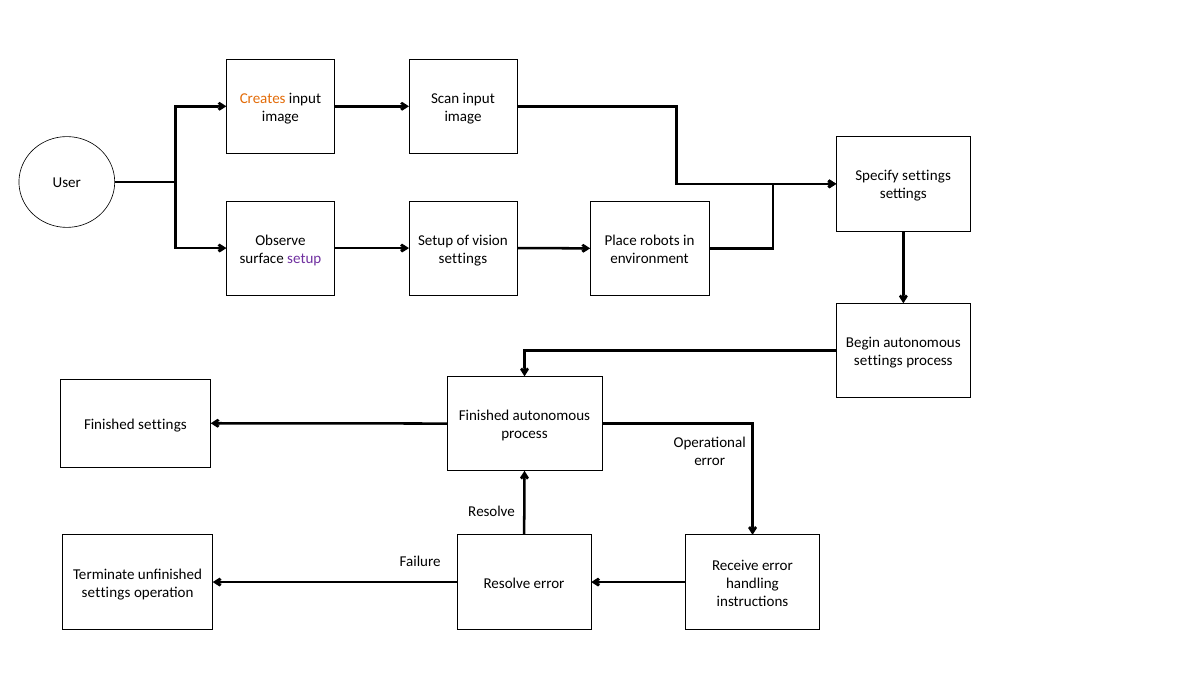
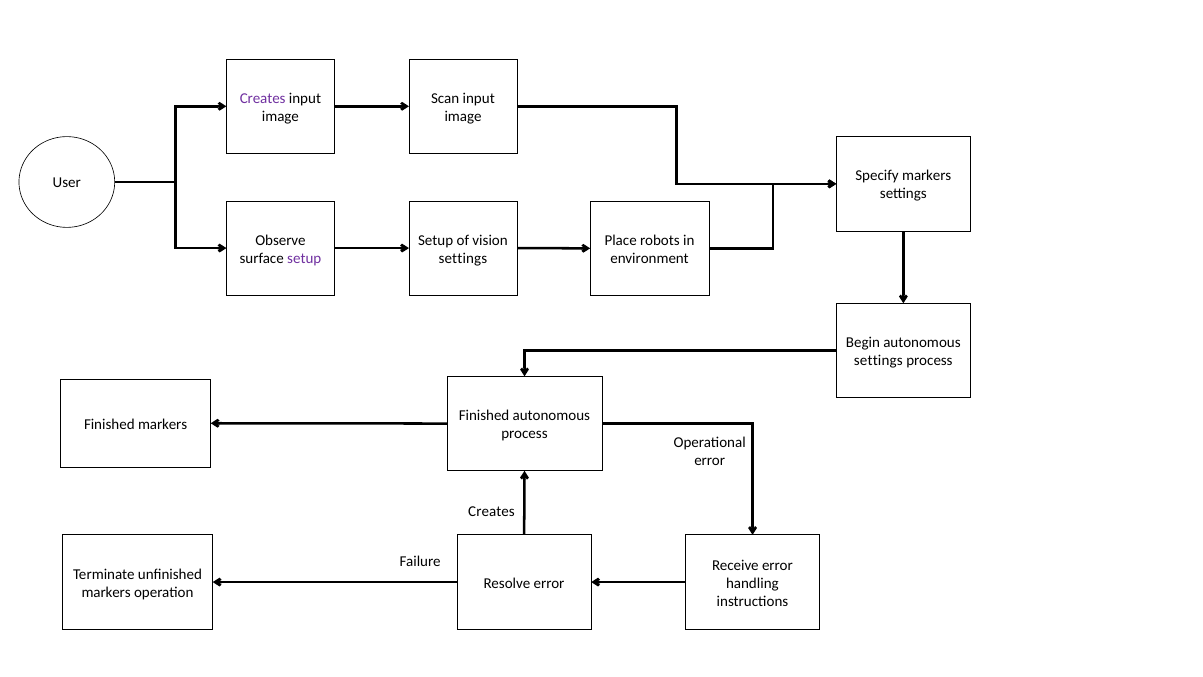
Creates at (263, 98) colour: orange -> purple
Specify settings: settings -> markers
Finished settings: settings -> markers
Resolve at (492, 511): Resolve -> Creates
settings at (106, 592): settings -> markers
